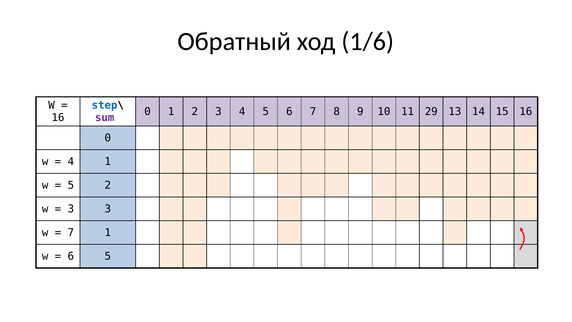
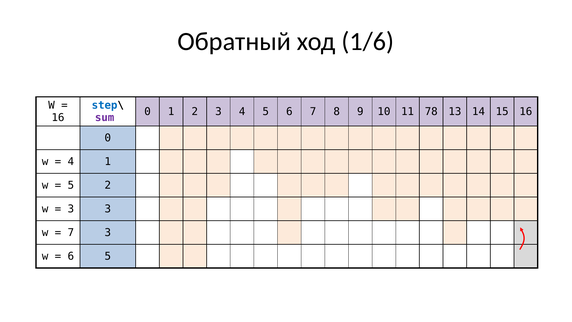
29: 29 -> 78
7 1: 1 -> 3
